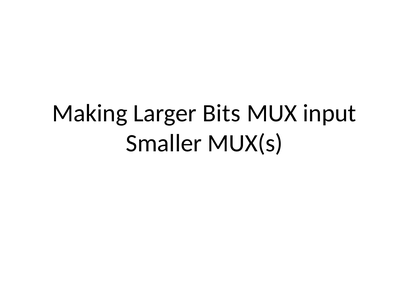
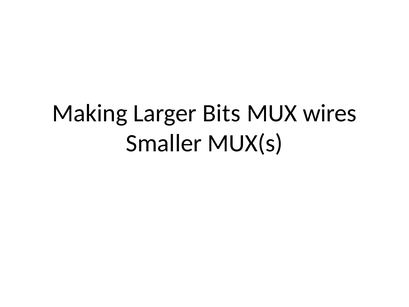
input: input -> wires
